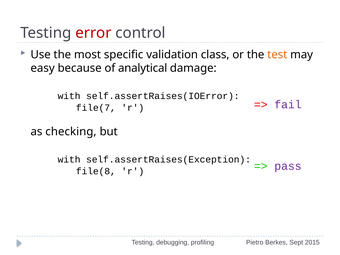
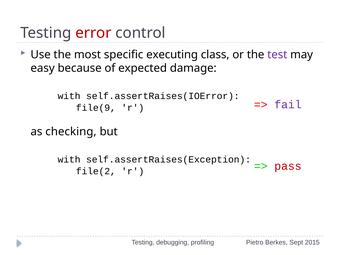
validation: validation -> executing
test colour: orange -> purple
analytical: analytical -> expected
file(7: file(7 -> file(9
pass colour: purple -> red
file(8: file(8 -> file(2
